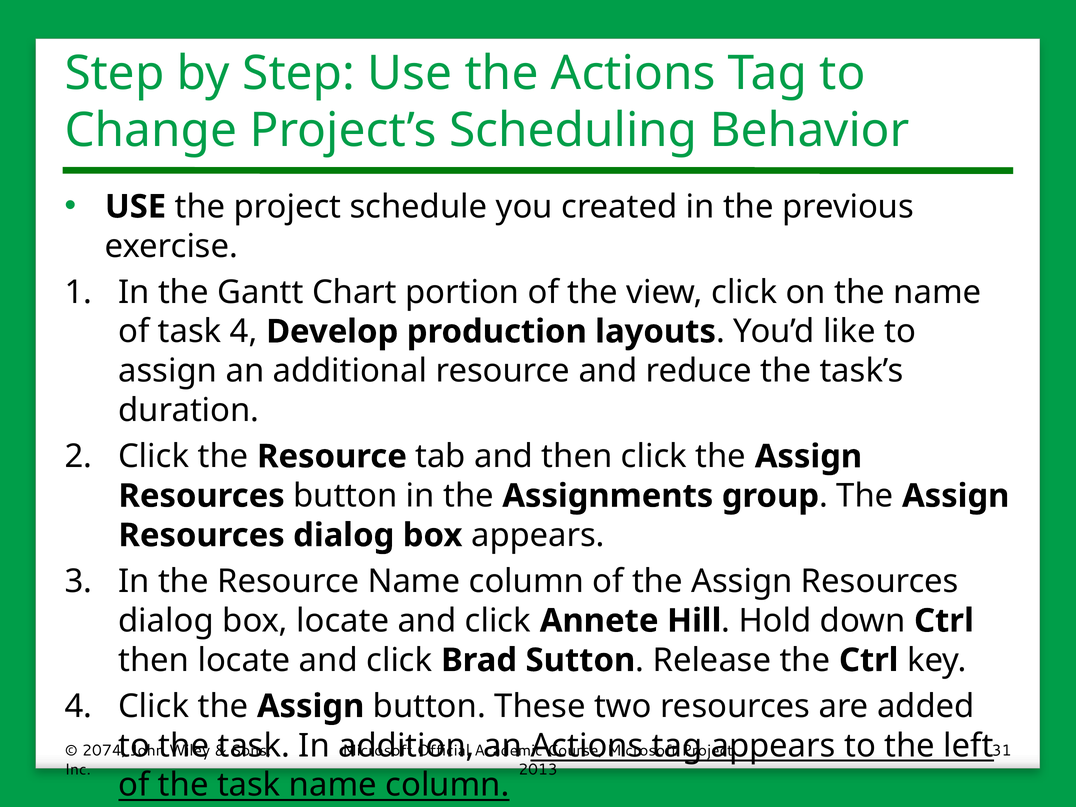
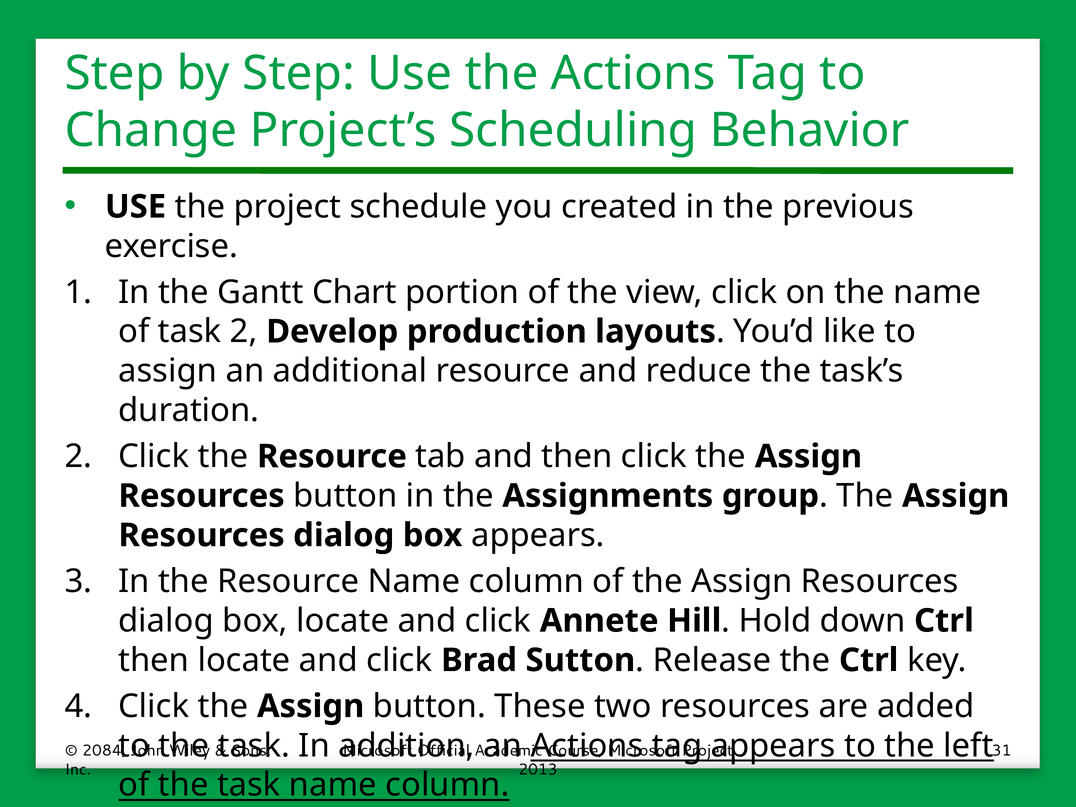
task 4: 4 -> 2
2074: 2074 -> 2084
